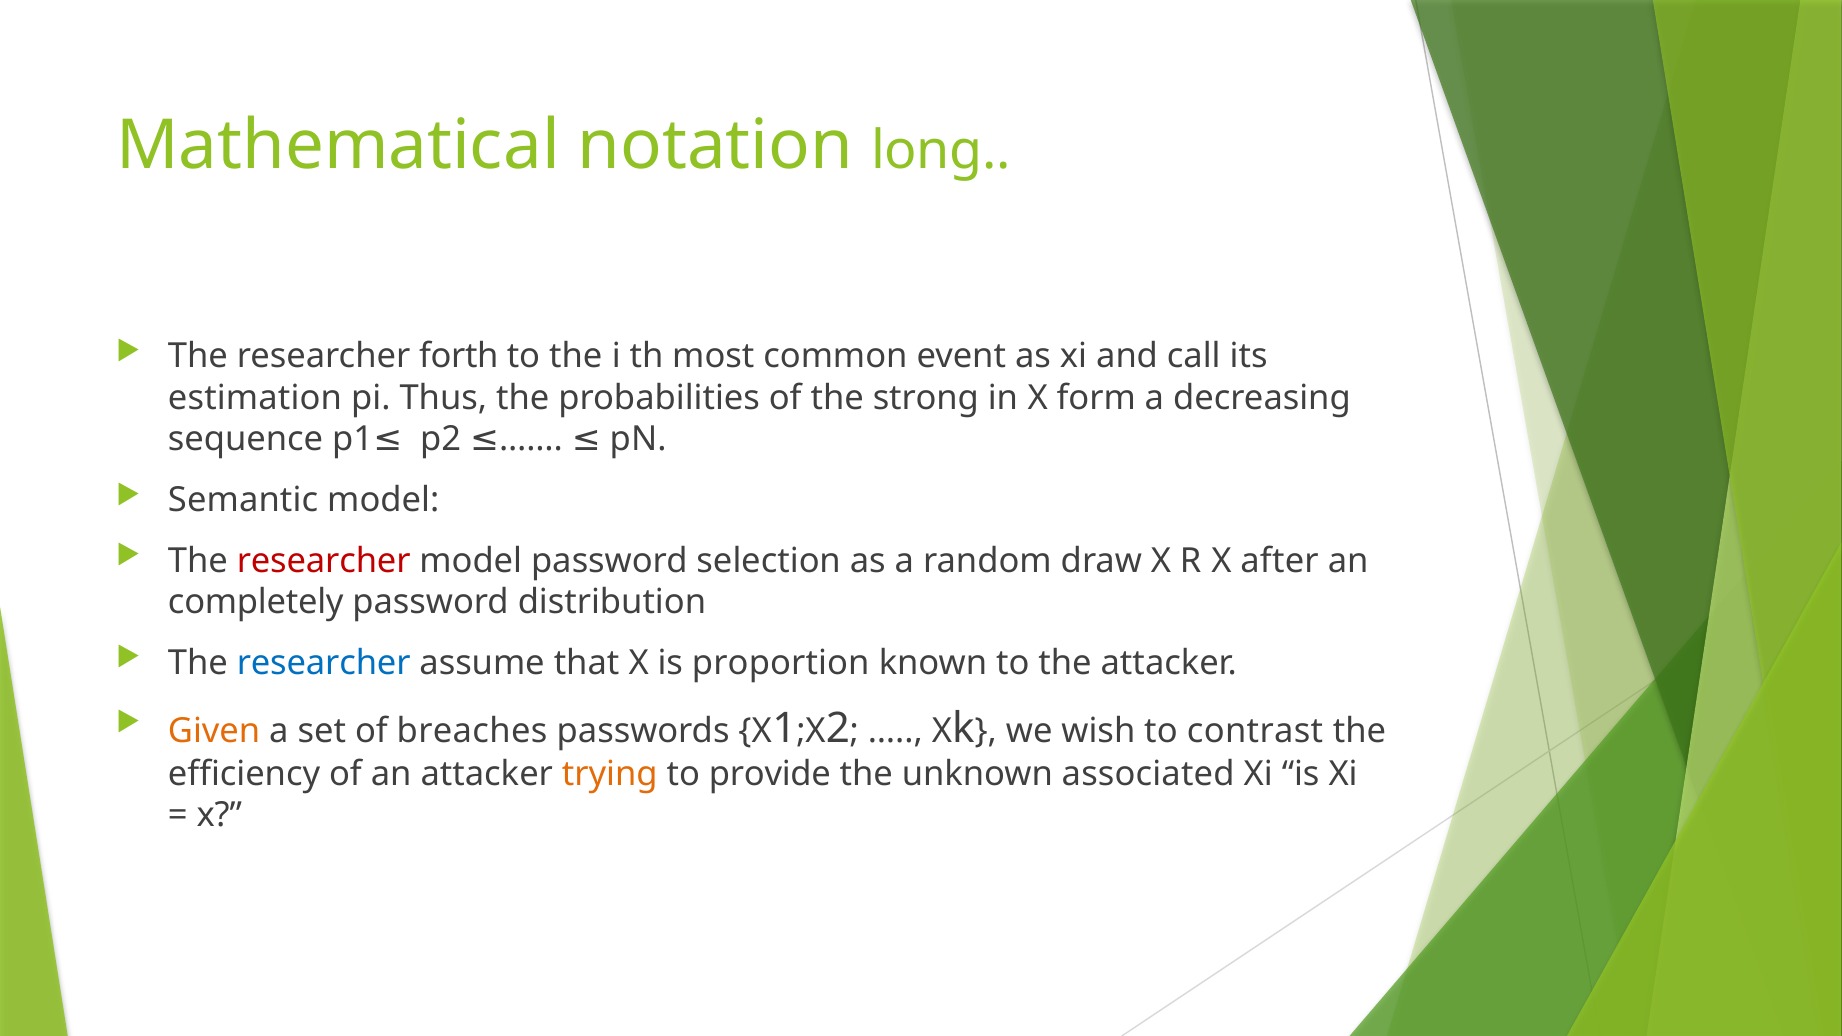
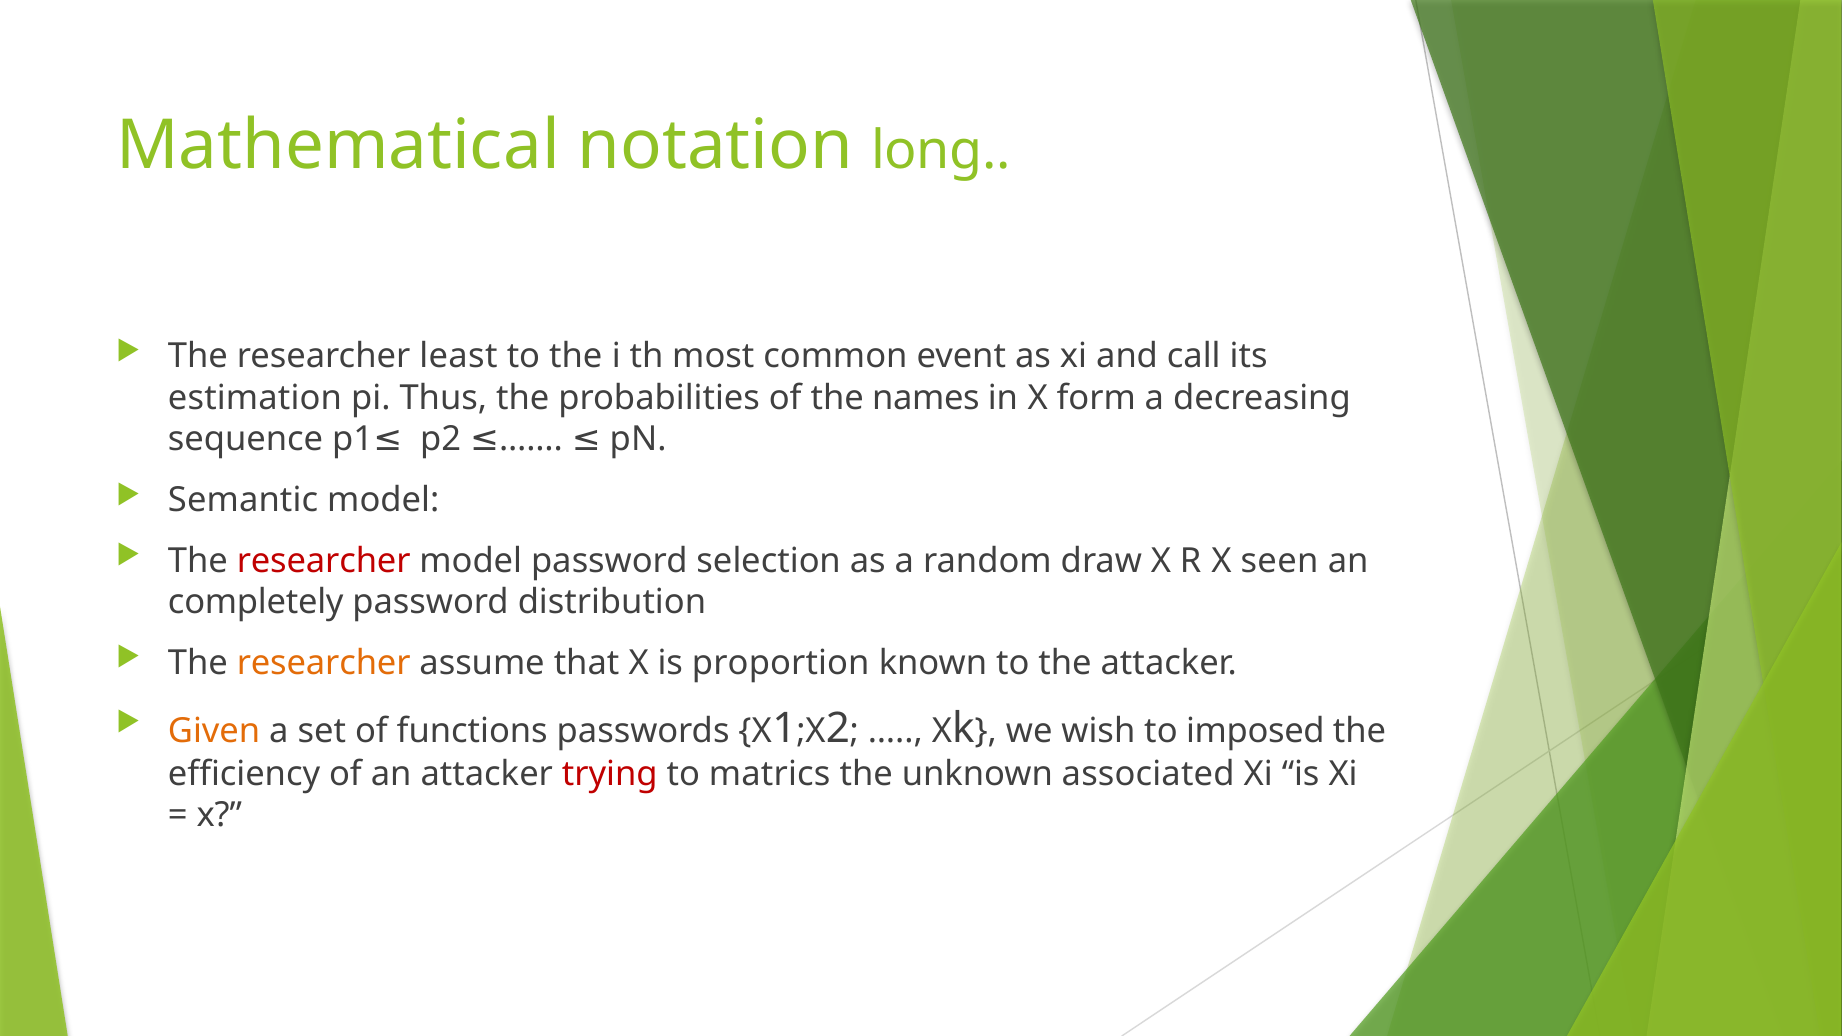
forth: forth -> least
strong: strong -> names
after: after -> seen
researcher at (324, 663) colour: blue -> orange
breaches: breaches -> functions
contrast: contrast -> imposed
trying colour: orange -> red
provide: provide -> matrics
